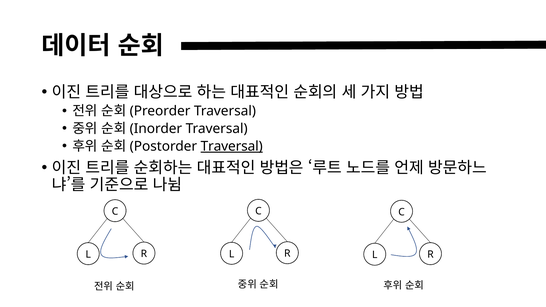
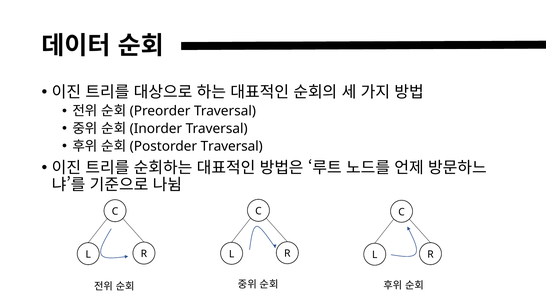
Traversal at (232, 146) underline: present -> none
